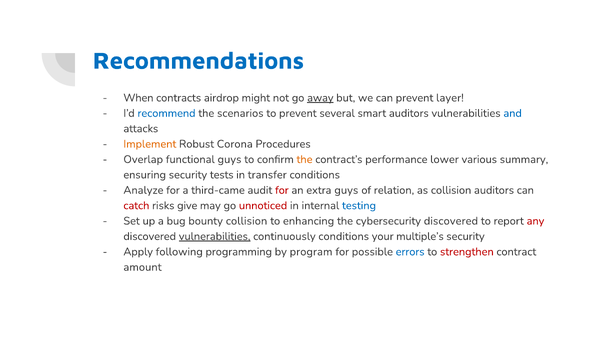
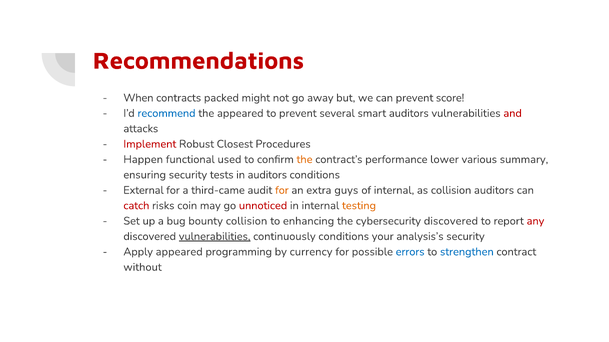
Recommendations colour: blue -> red
airdrop: airdrop -> packed
away underline: present -> none
layer: layer -> score
the scenarios: scenarios -> appeared
and colour: blue -> red
Implement colour: orange -> red
Corona: Corona -> Closest
Overlap: Overlap -> Happen
functional guys: guys -> used
in transfer: transfer -> auditors
Analyze: Analyze -> External
for at (282, 190) colour: red -> orange
of relation: relation -> internal
give: give -> coin
testing colour: blue -> orange
multiple’s: multiple’s -> analysis’s
Apply following: following -> appeared
program: program -> currency
strengthen colour: red -> blue
amount: amount -> without
